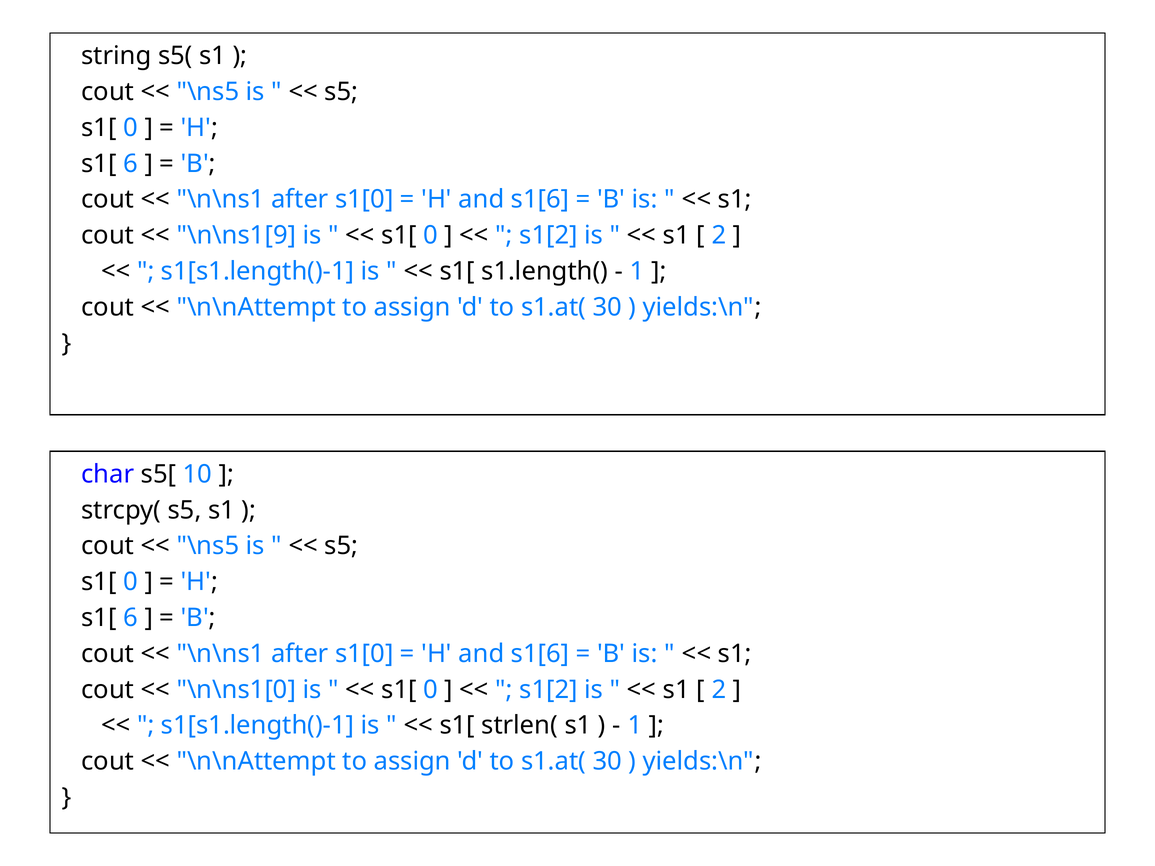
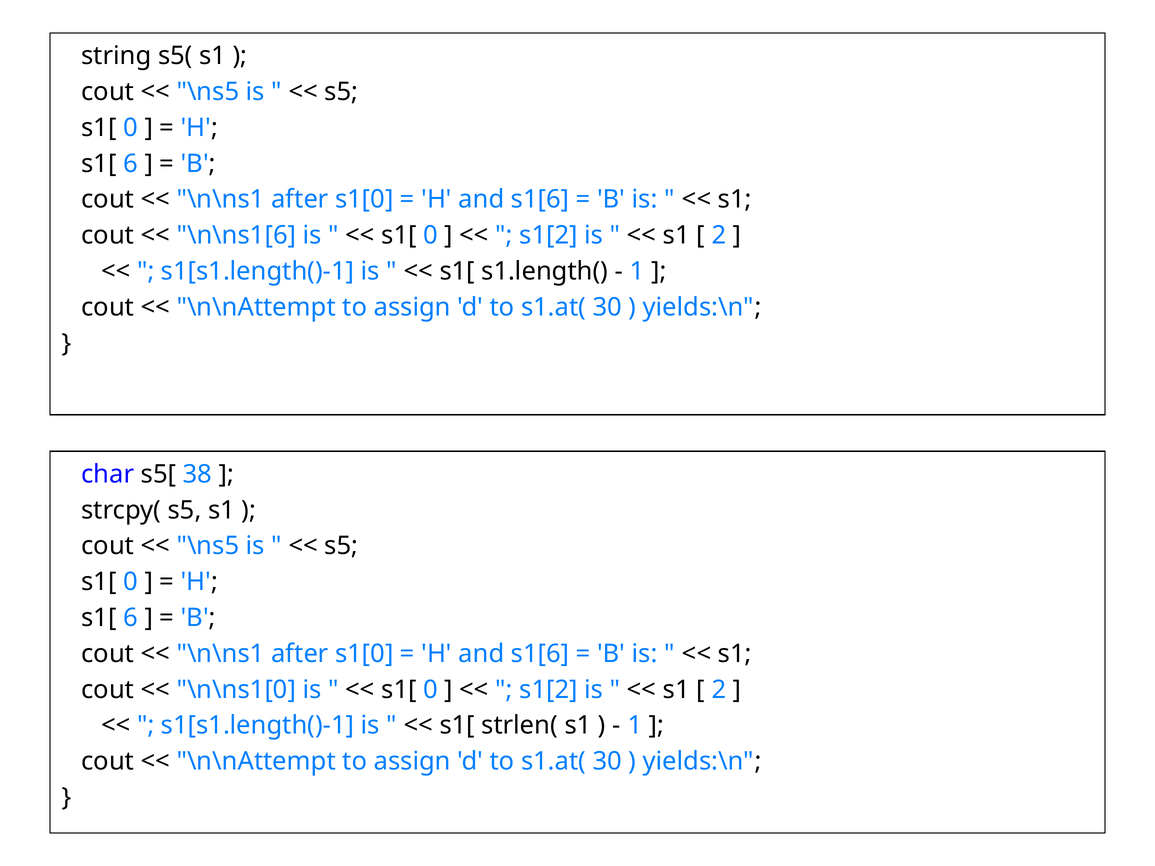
\n\ns1[9: \n\ns1[9 -> \n\ns1[6
10: 10 -> 38
